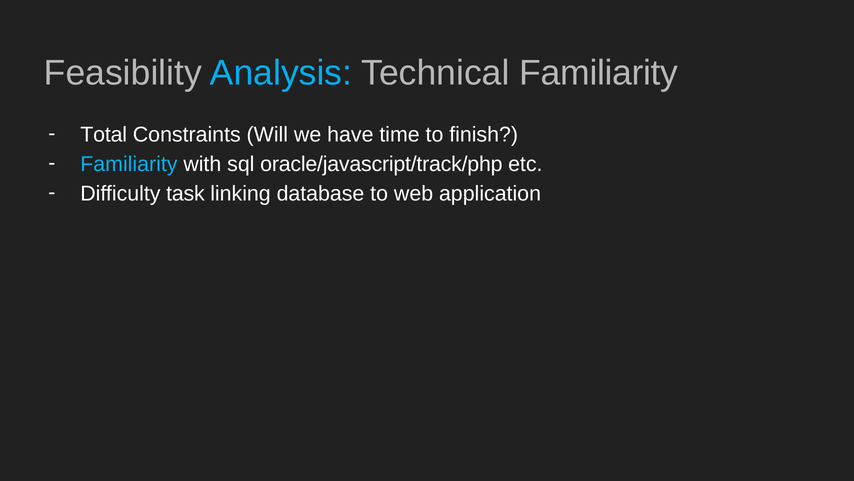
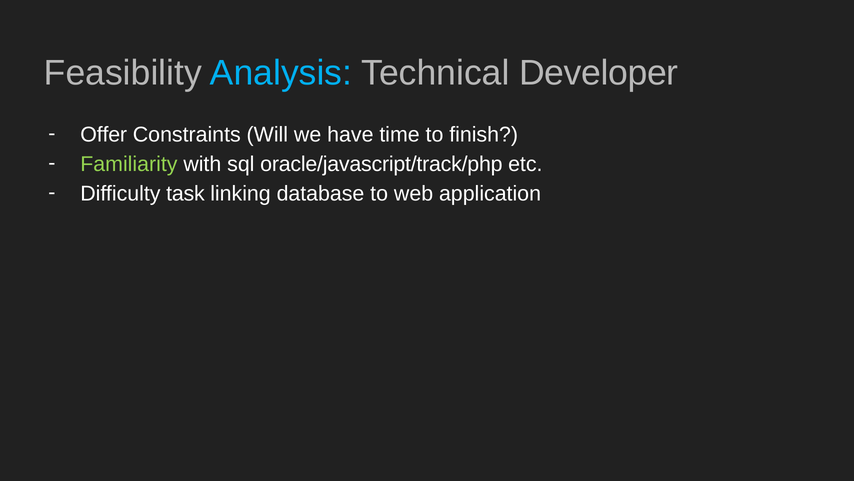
Technical Familiarity: Familiarity -> Developer
Total: Total -> Offer
Familiarity at (129, 164) colour: light blue -> light green
